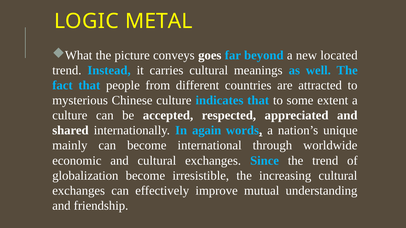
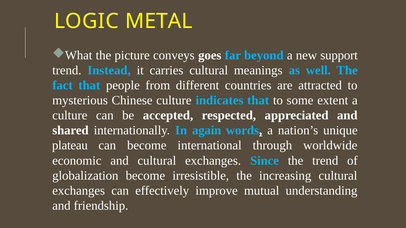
located: located -> support
mainly: mainly -> plateau
